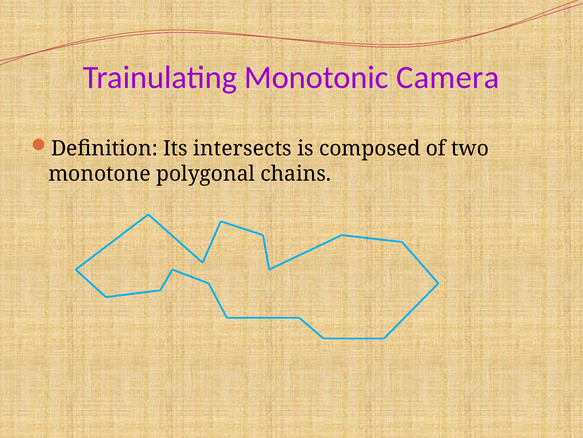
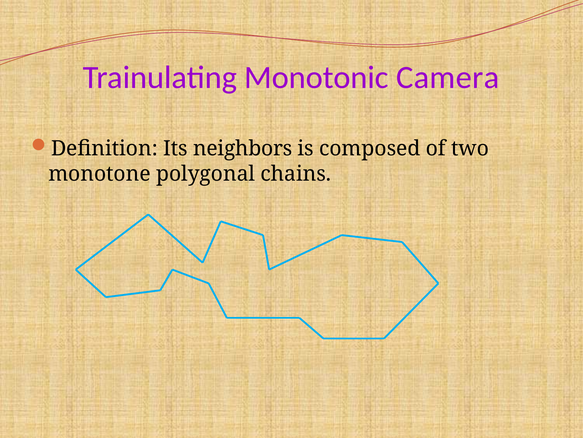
intersects: intersects -> neighbors
